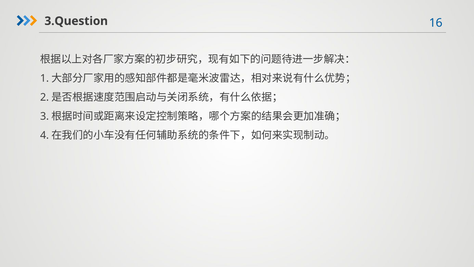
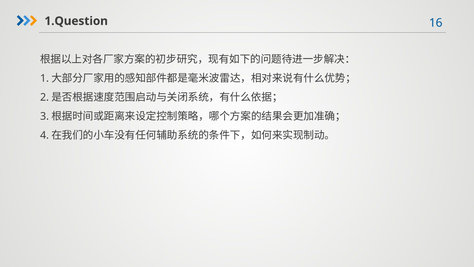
3.Question: 3.Question -> 1.Question
